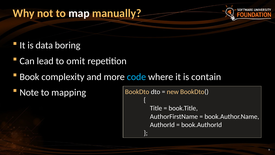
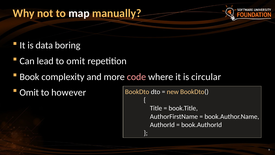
code colour: light blue -> pink
contain: contain -> circular
Note at (29, 92): Note -> Omit
mapping: mapping -> however
